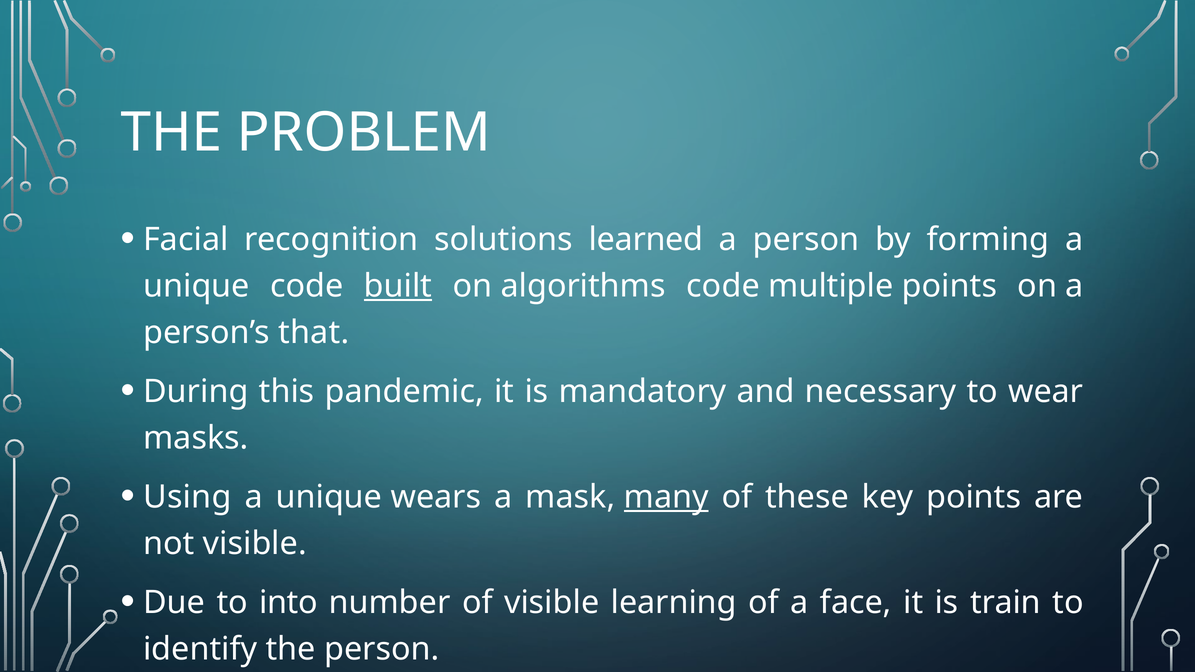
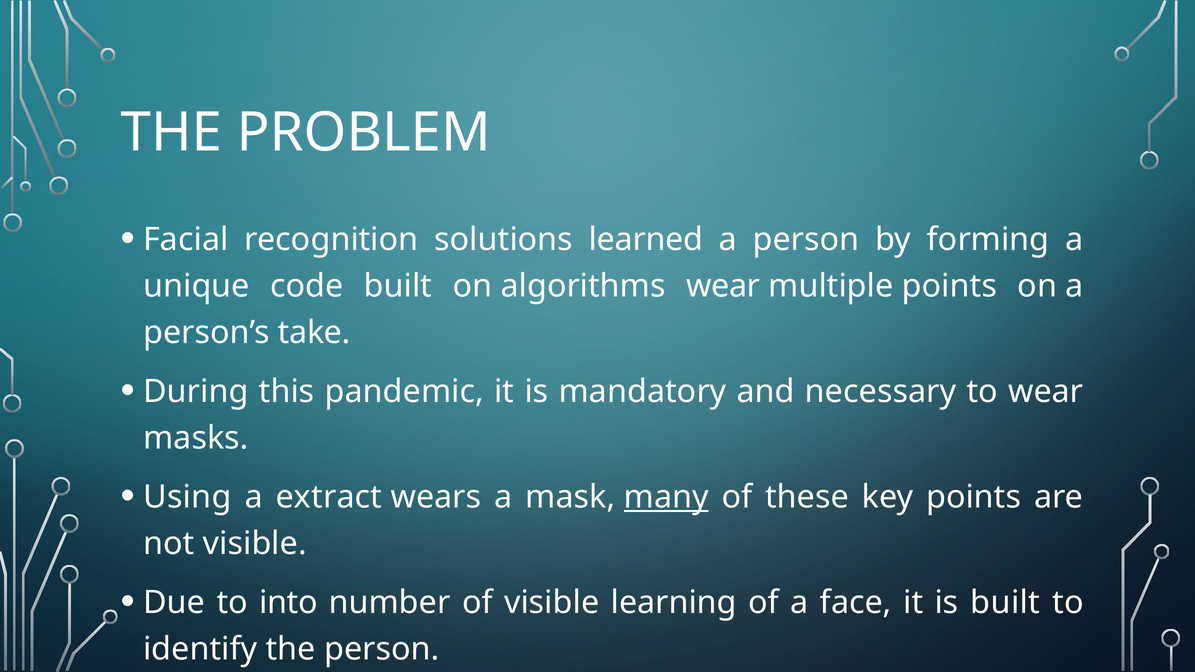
built at (398, 286) underline: present -> none
algorithms code: code -> wear
that: that -> take
unique at (329, 497): unique -> extract
is train: train -> built
